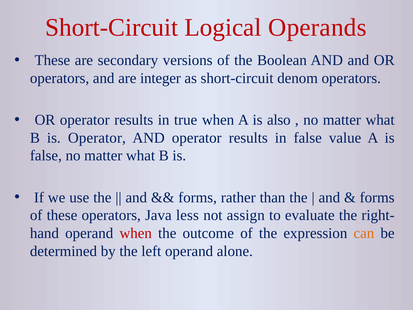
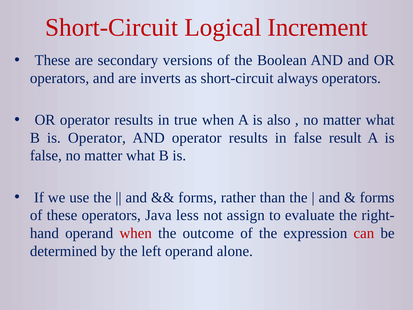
Operands: Operands -> Increment
integer: integer -> inverts
denom: denom -> always
value: value -> result
can colour: orange -> red
